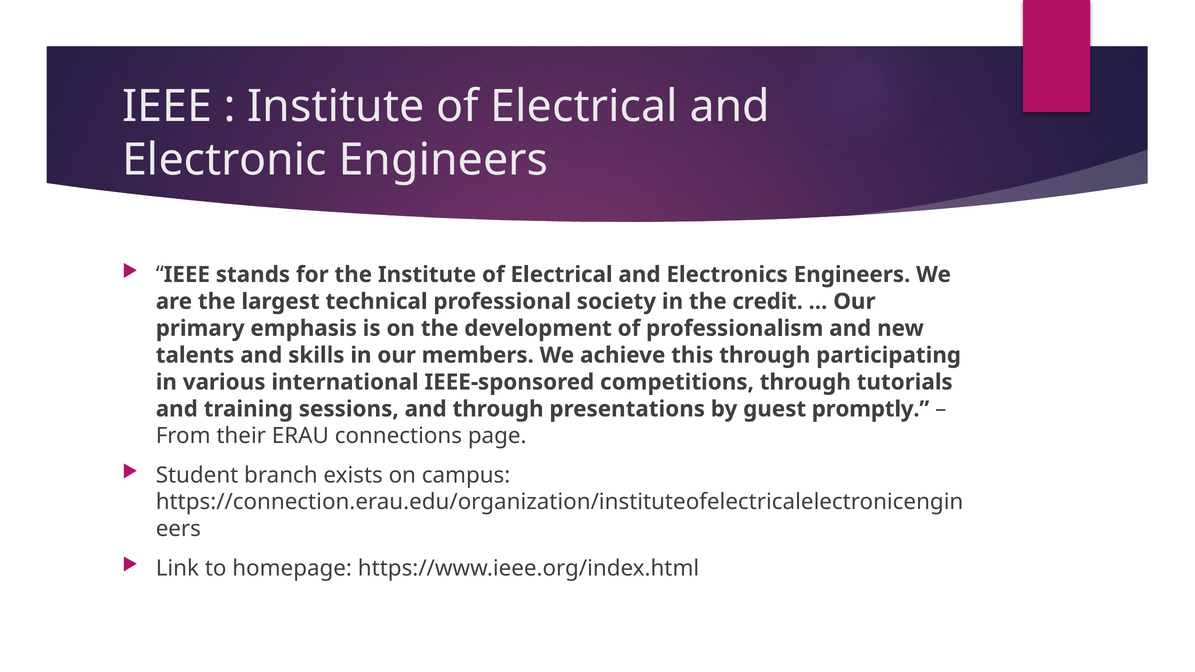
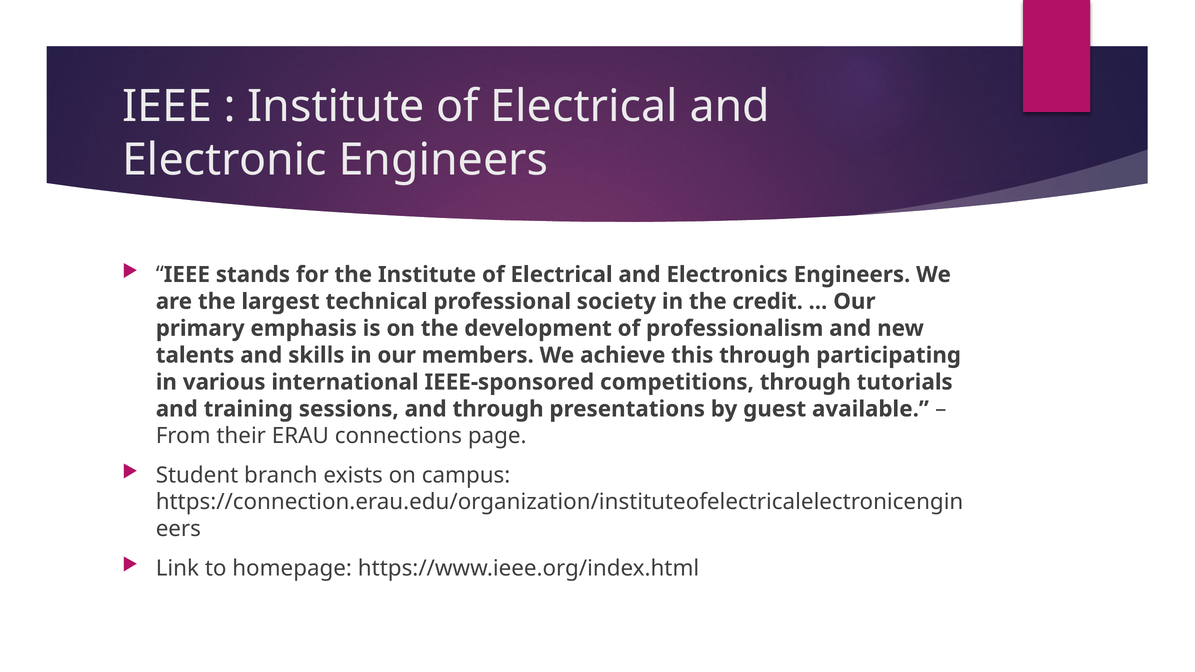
promptly: promptly -> available
